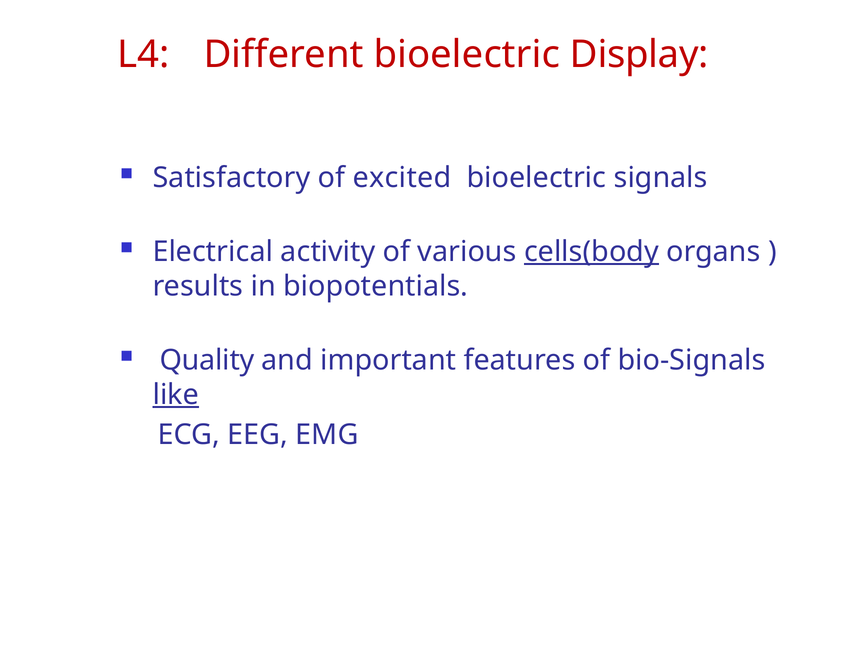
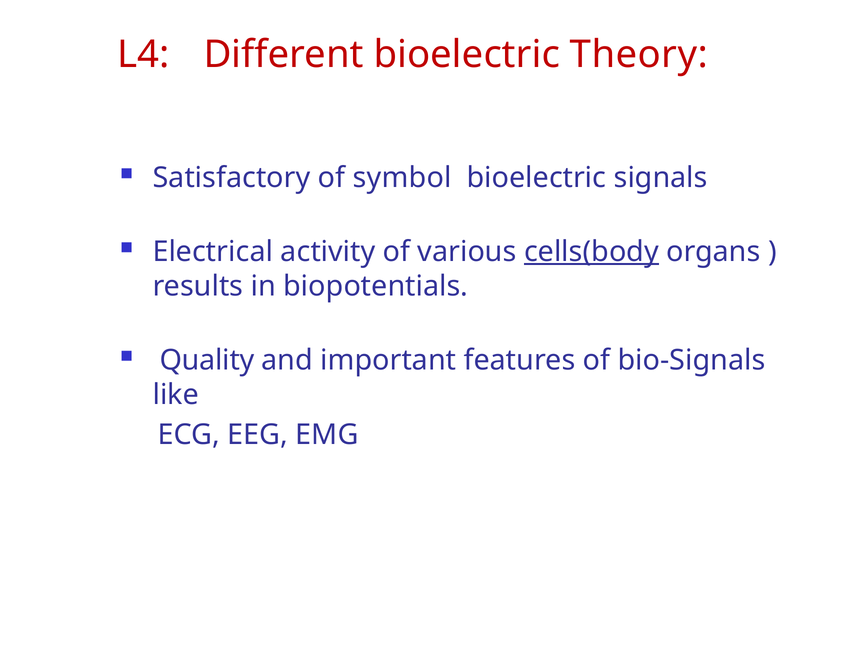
Display: Display -> Theory
excited: excited -> symbol
like underline: present -> none
